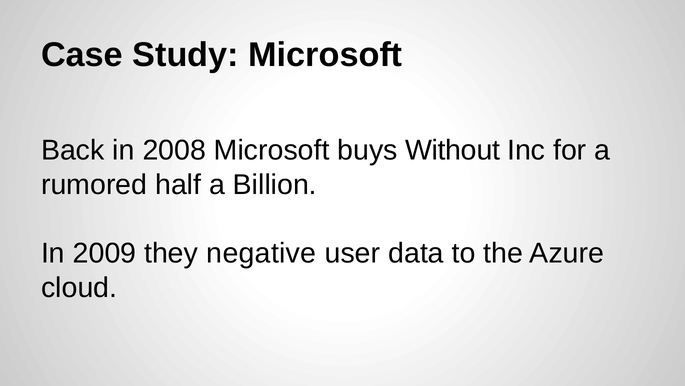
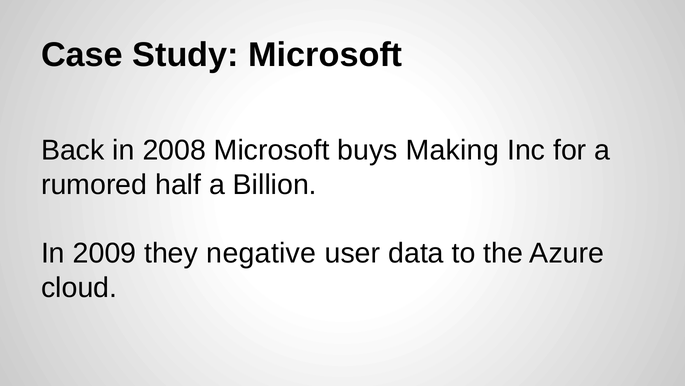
Without: Without -> Making
